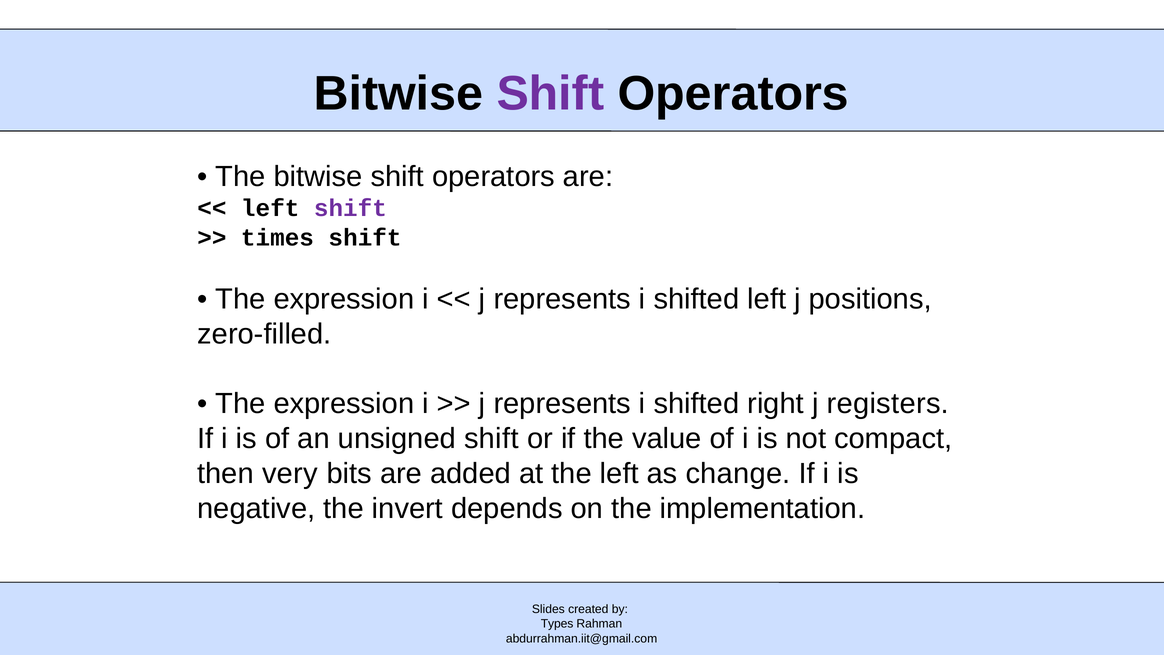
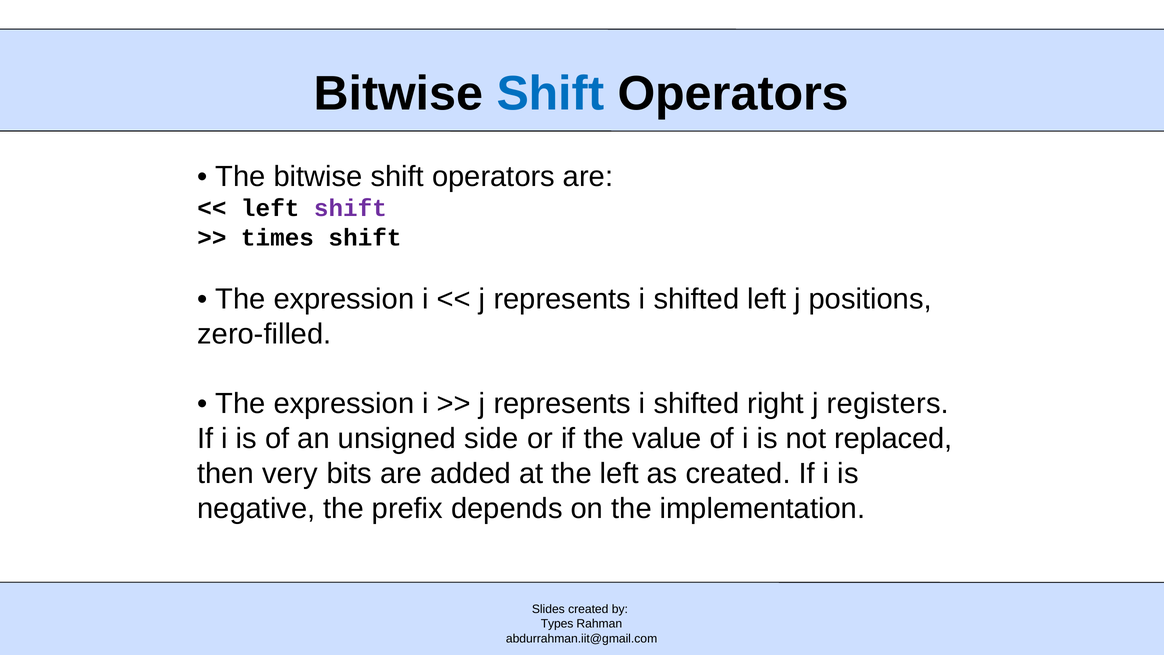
Shift at (550, 94) colour: purple -> blue
unsigned shift: shift -> side
compact: compact -> replaced
as change: change -> created
invert: invert -> prefix
